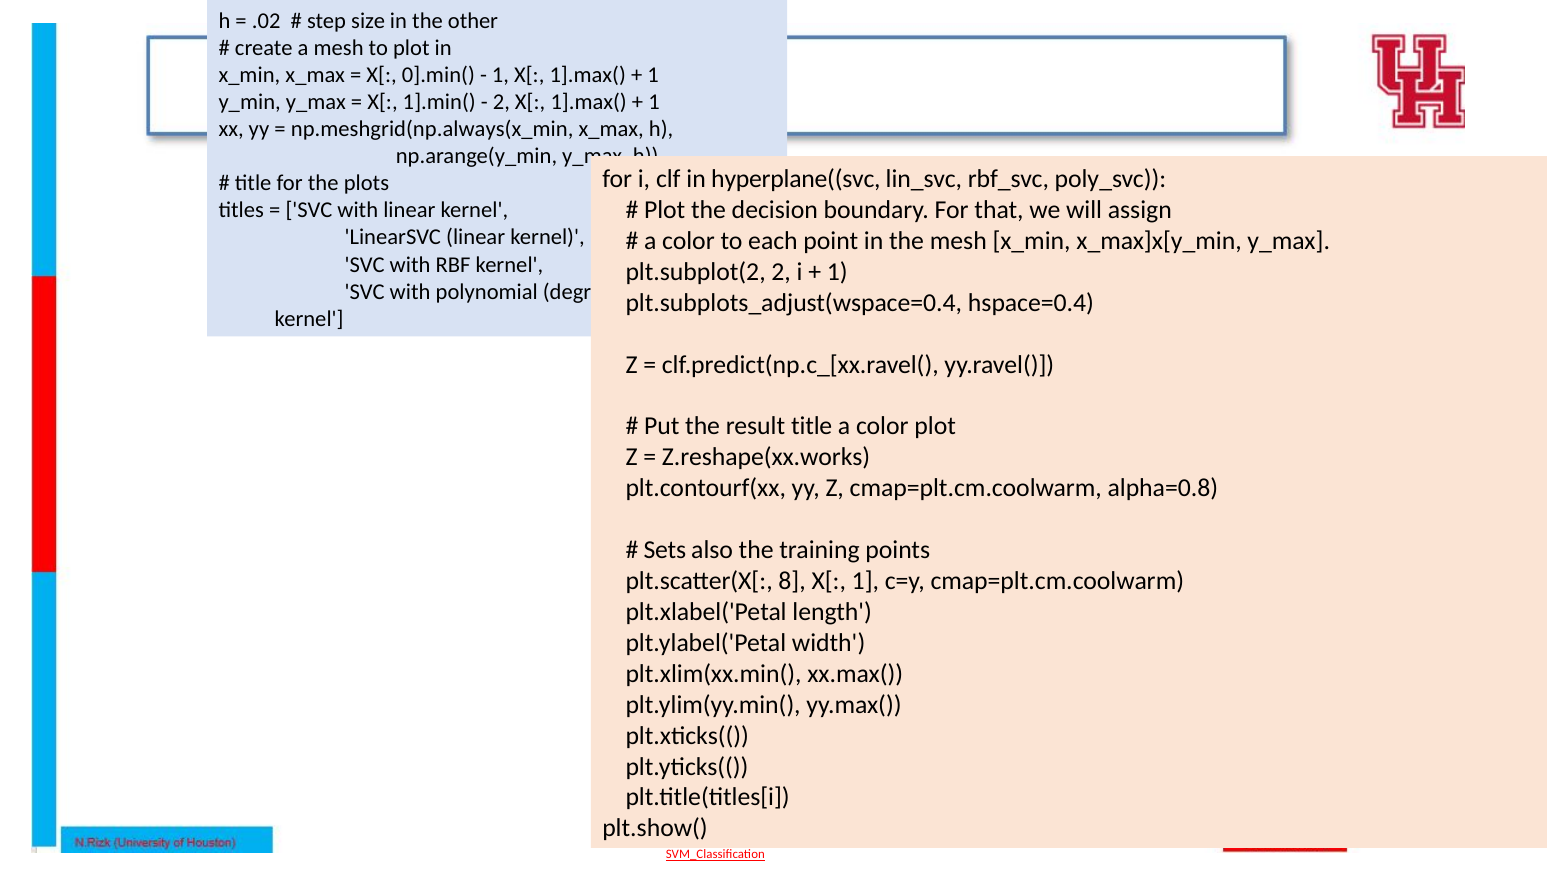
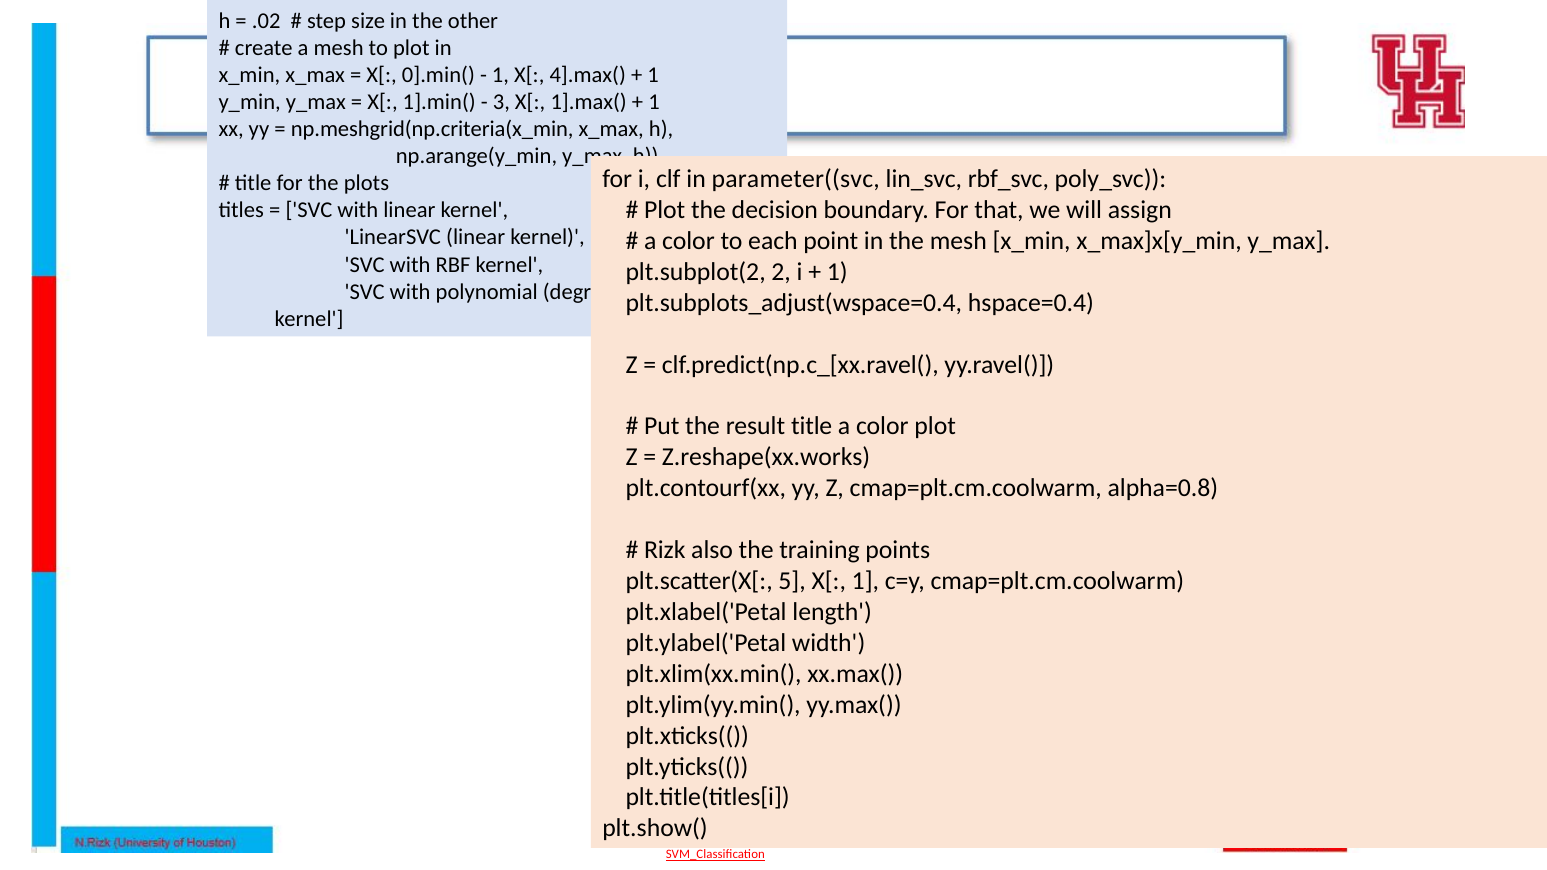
1 X[ 1].max(: 1].max( -> 4].max(
2 at (501, 102): 2 -> 3
np.meshgrid(np.always(x_min: np.meshgrid(np.always(x_min -> np.meshgrid(np.criteria(x_min
hyperplane((svc: hyperplane((svc -> parameter((svc
Sets: Sets -> Rizk
8: 8 -> 5
